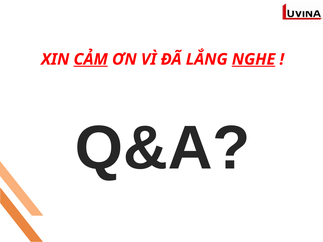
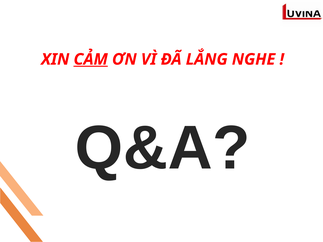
NGHE underline: present -> none
